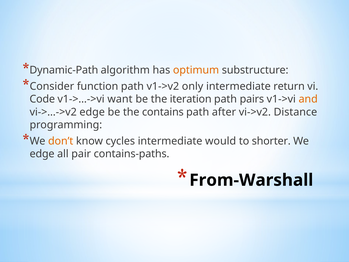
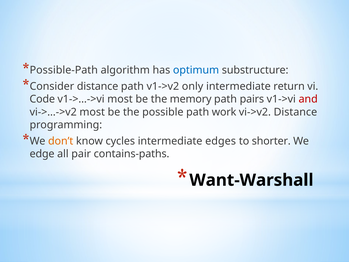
Dynamic-Path: Dynamic-Path -> Possible-Path
optimum colour: orange -> blue
Consider function: function -> distance
v1->…->vi want: want -> most
iteration: iteration -> memory
and colour: orange -> red
vi->…->v2 edge: edge -> most
contains: contains -> possible
after: after -> work
would: would -> edges
From-Warshall: From-Warshall -> Want-Warshall
